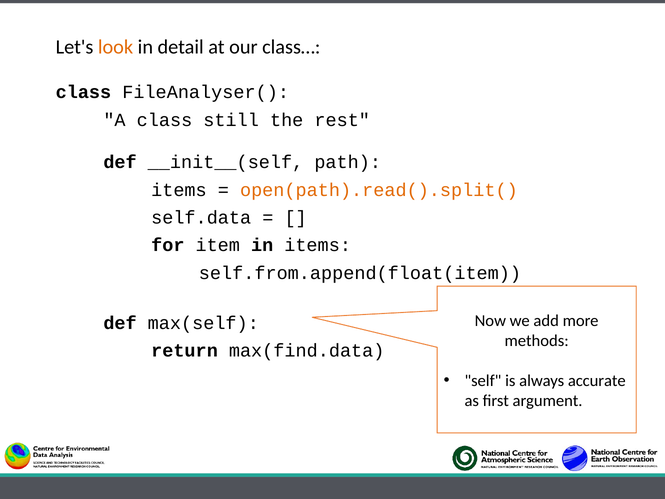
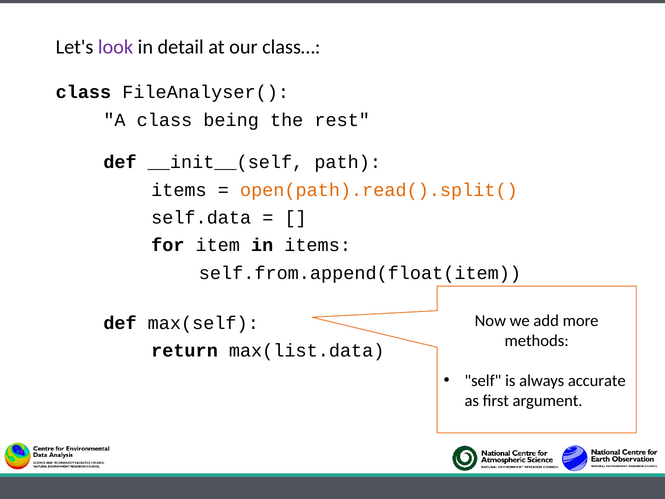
look colour: orange -> purple
still: still -> being
max(find.data: max(find.data -> max(list.data
